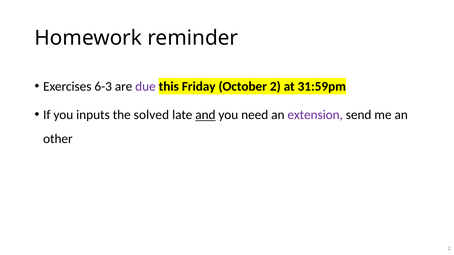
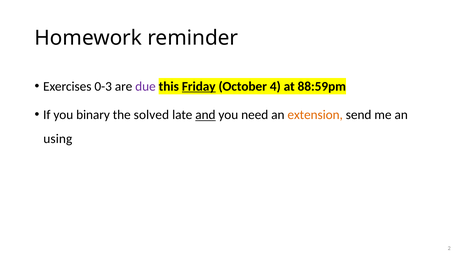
6-3: 6-3 -> 0-3
Friday underline: none -> present
October 2: 2 -> 4
31:59pm: 31:59pm -> 88:59pm
inputs: inputs -> binary
extension colour: purple -> orange
other: other -> using
